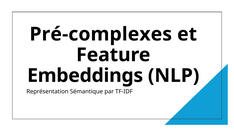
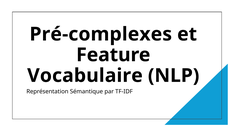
Embeddings: Embeddings -> Vocabulaire
